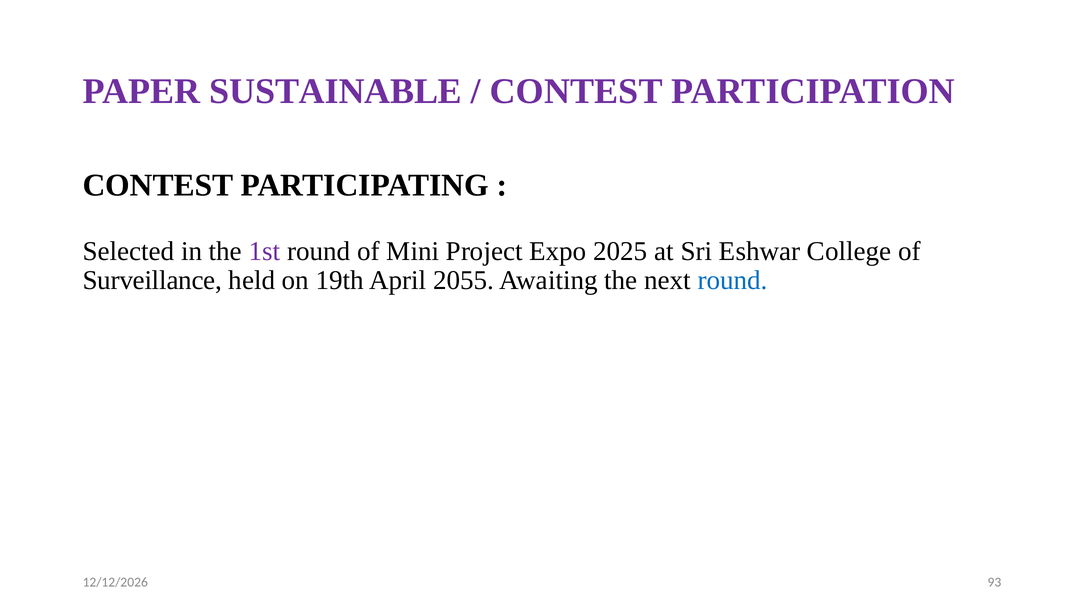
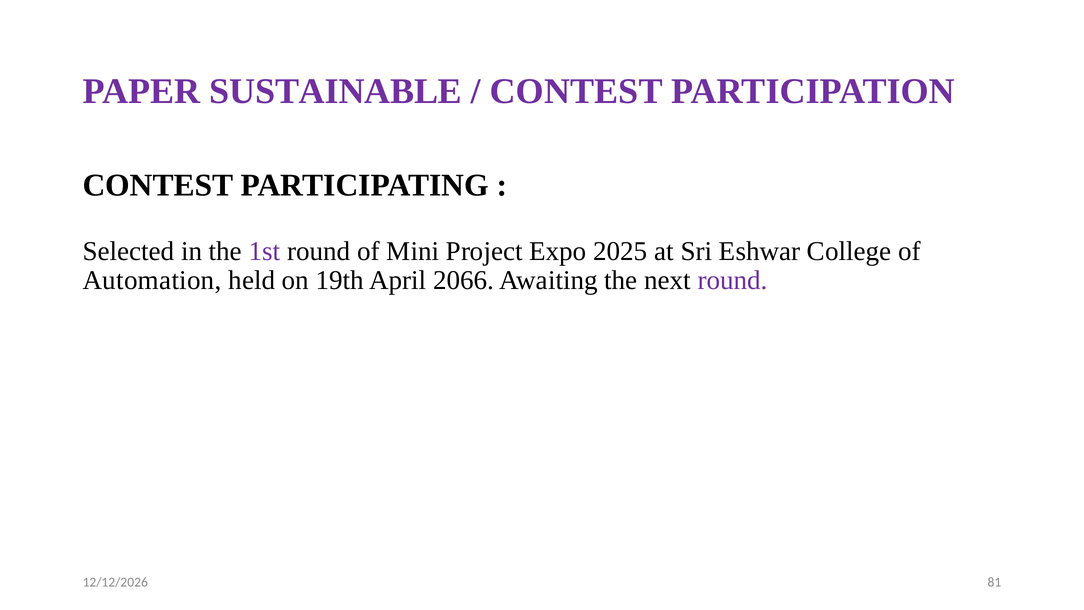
Surveillance: Surveillance -> Automation
2055: 2055 -> 2066
round at (733, 280) colour: blue -> purple
93: 93 -> 81
